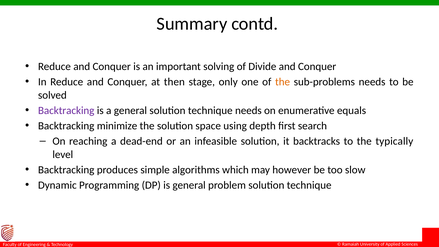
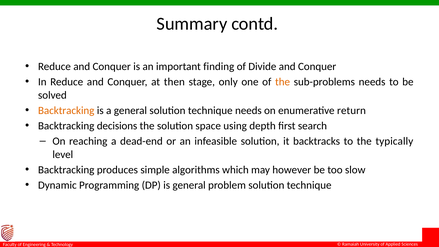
solving: solving -> finding
Backtracking at (66, 110) colour: purple -> orange
equals: equals -> return
minimize: minimize -> decisions
